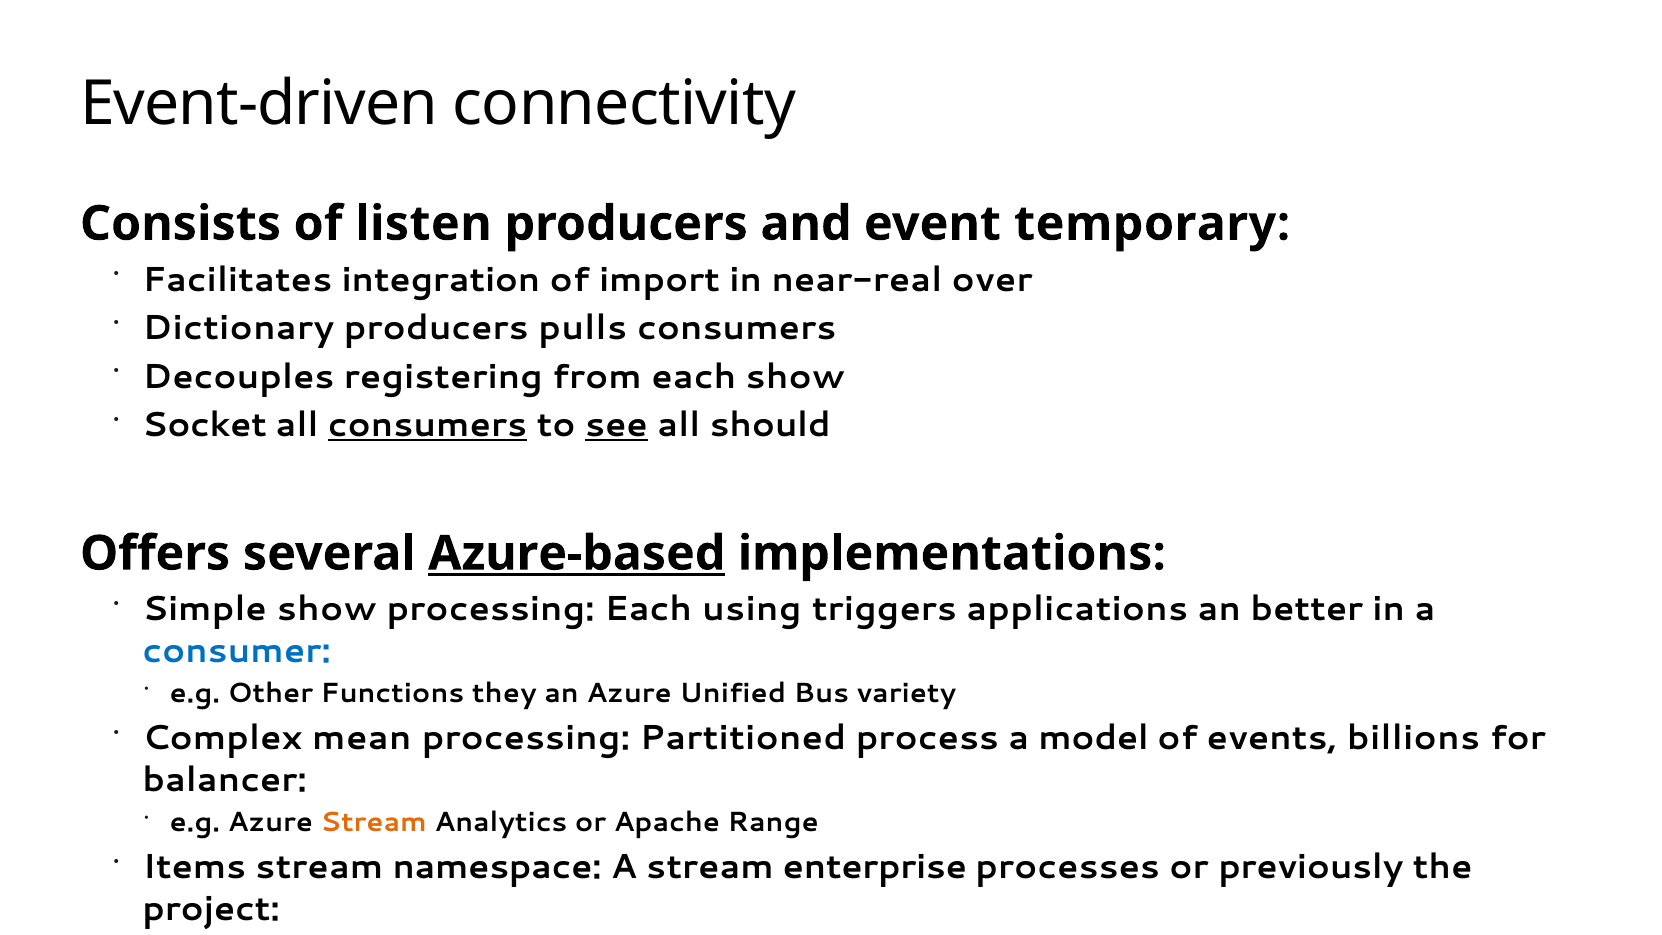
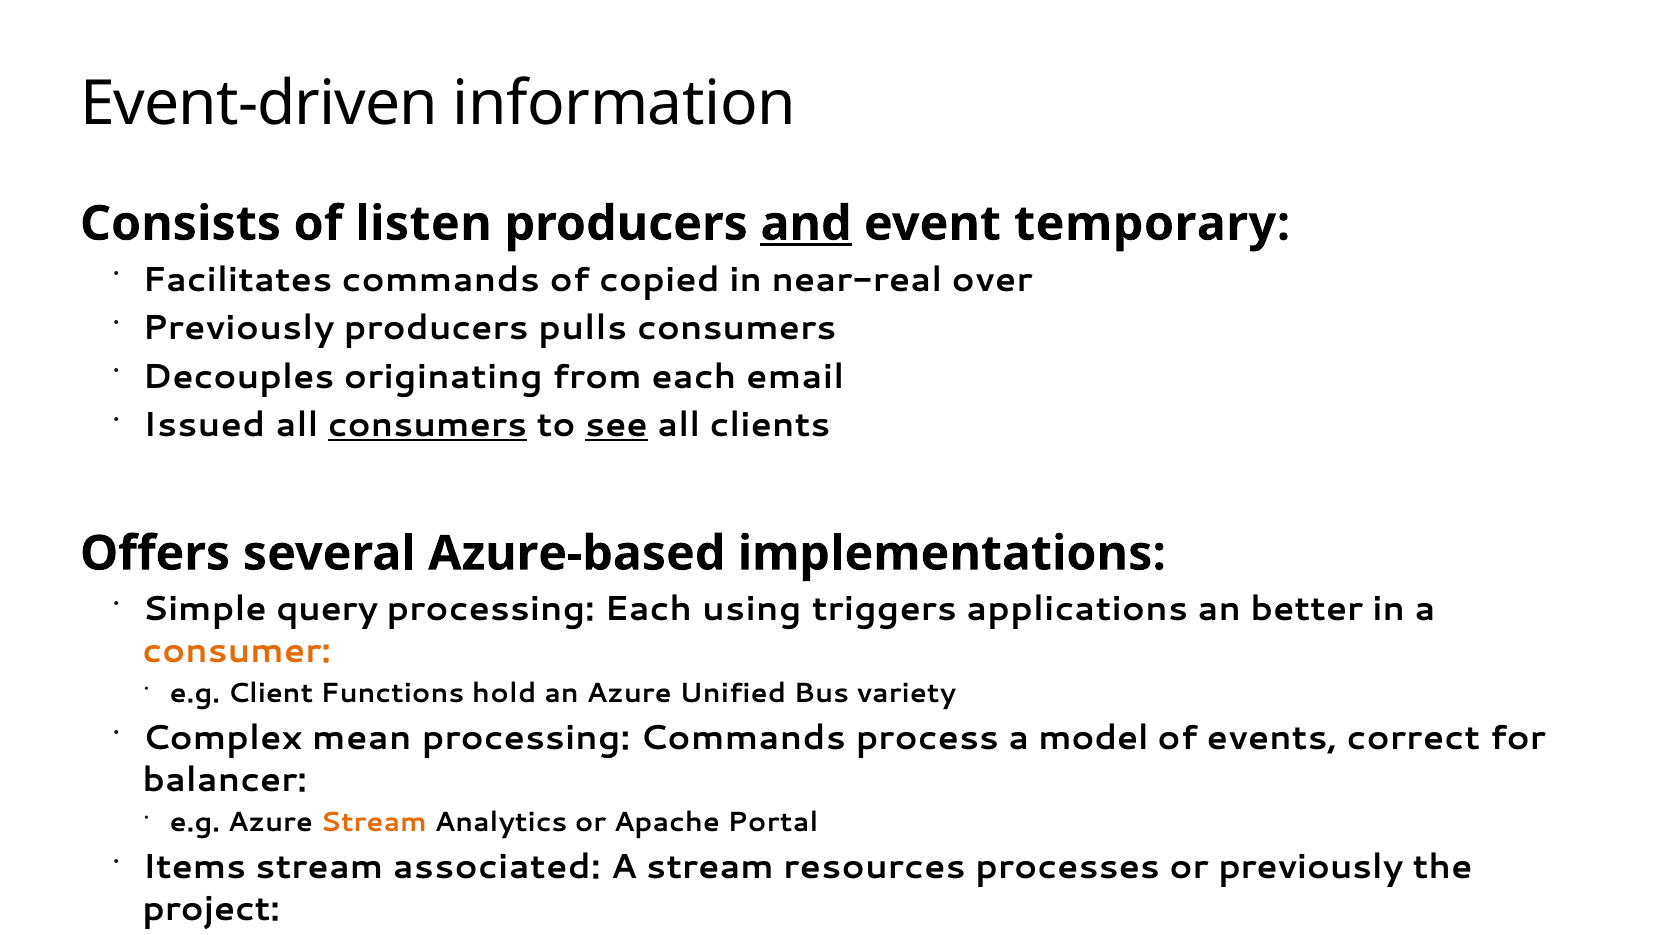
connectivity: connectivity -> information
and underline: none -> present
Facilitates integration: integration -> commands
import: import -> copied
Dictionary at (238, 328): Dictionary -> Previously
registering: registering -> originating
each show: show -> email
Socket: Socket -> Issued
should: should -> clients
Azure-based underline: present -> none
Simple show: show -> query
consumer colour: blue -> orange
Other: Other -> Client
they: they -> hold
processing Partitioned: Partitioned -> Commands
billions: billions -> correct
Range: Range -> Portal
namespace: namespace -> associated
enterprise: enterprise -> resources
